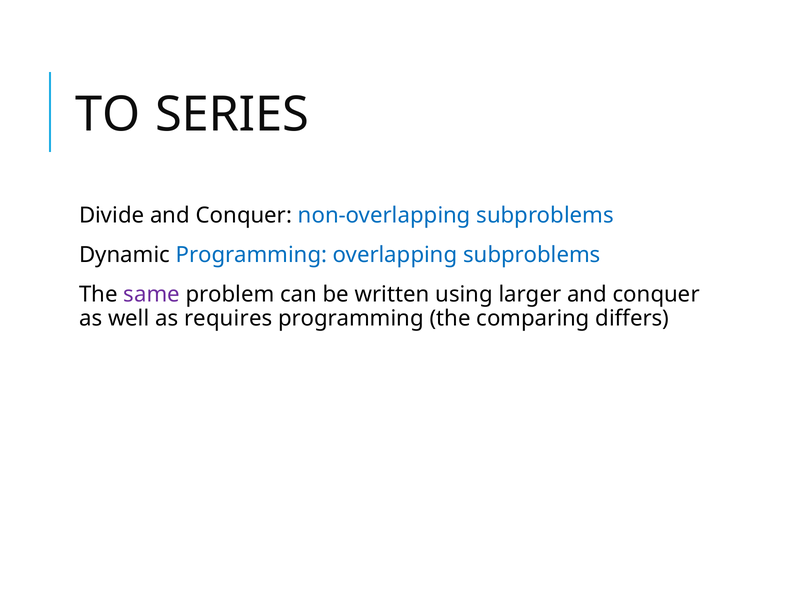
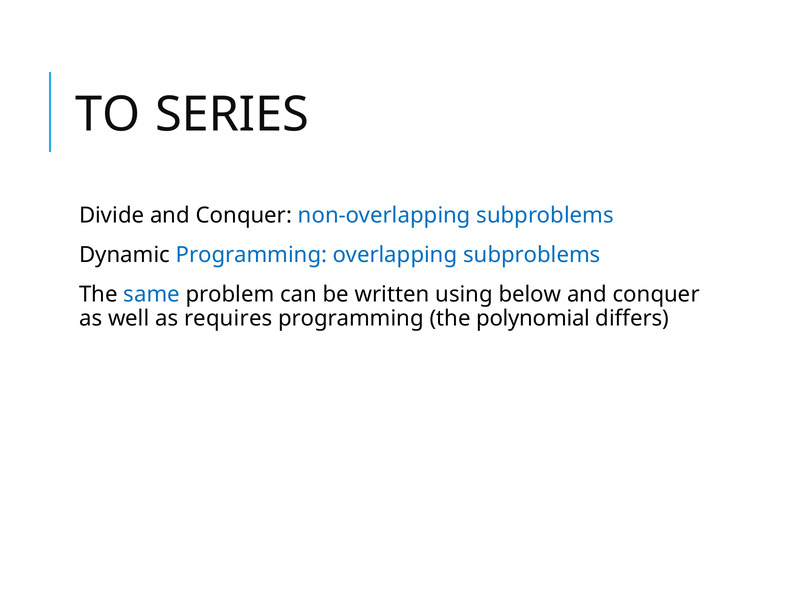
same colour: purple -> blue
larger: larger -> below
comparing: comparing -> polynomial
